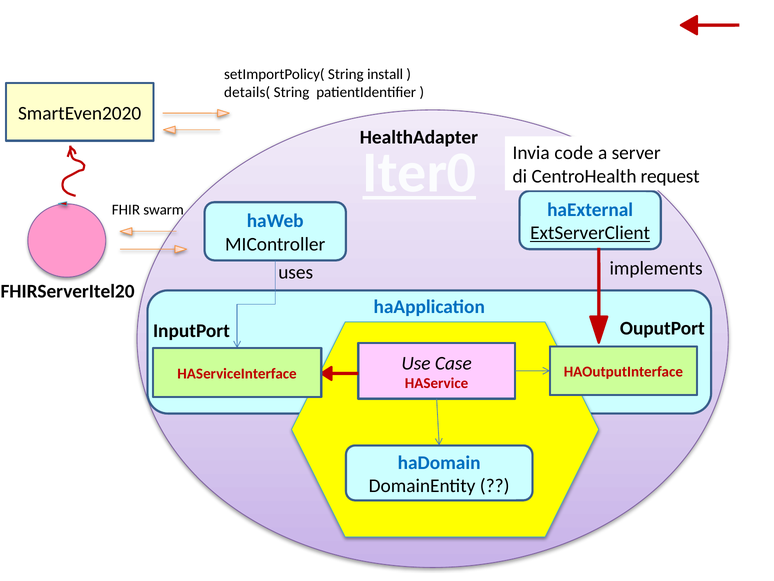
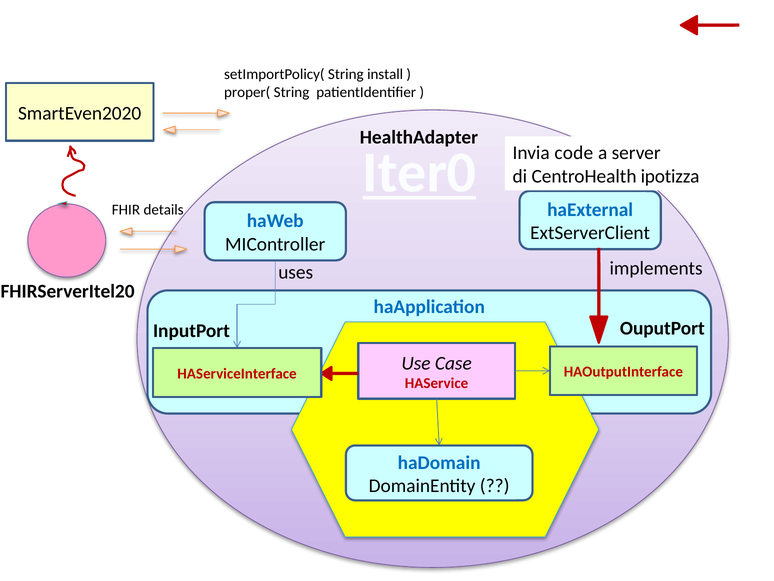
details(: details( -> proper(
request: request -> ipotizza
swarm: swarm -> details
ExtServerClient underline: present -> none
